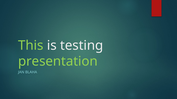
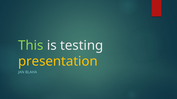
presentation colour: light green -> yellow
